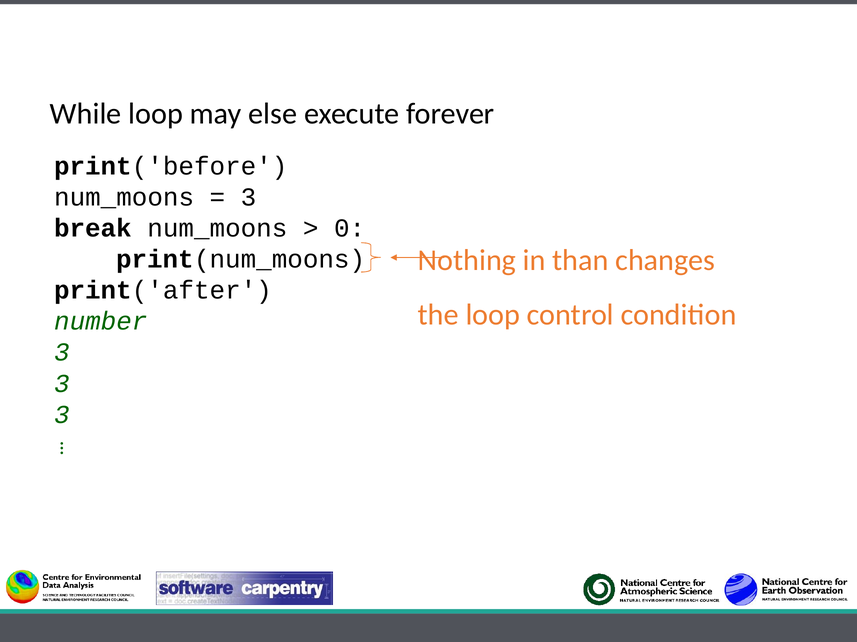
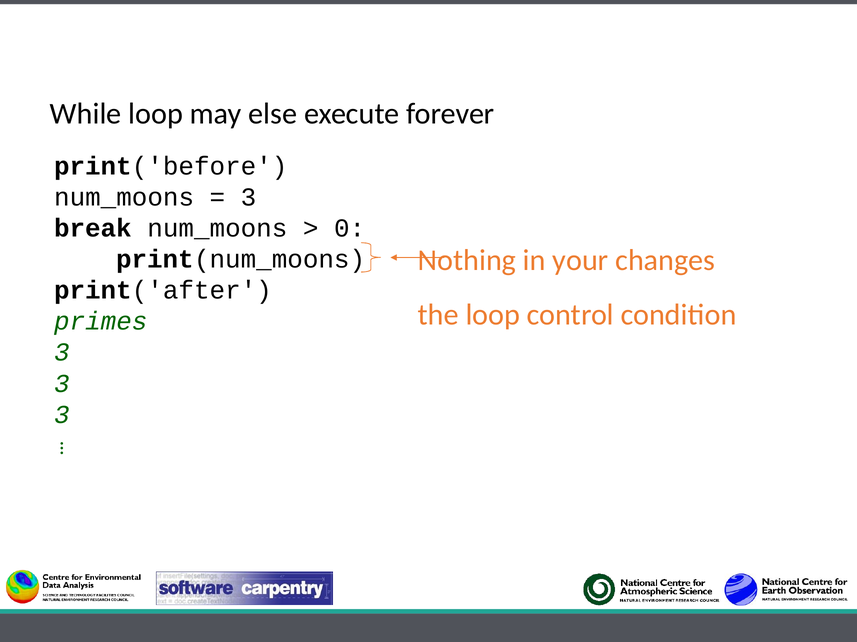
than: than -> your
number: number -> primes
